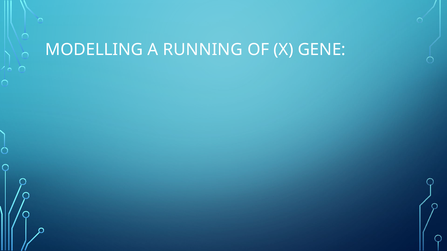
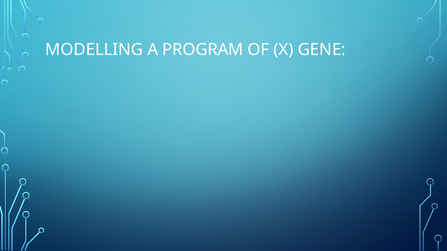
RUNNING: RUNNING -> PROGRAM
